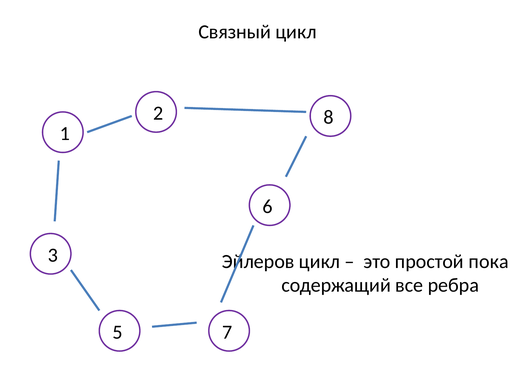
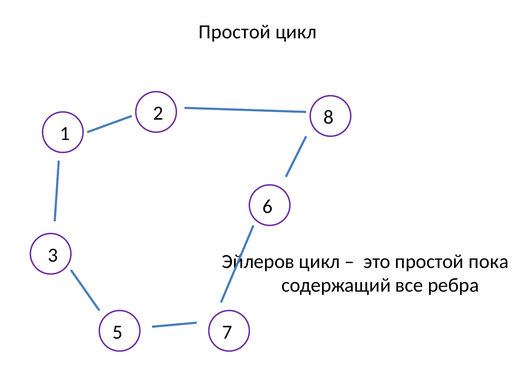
Связный at (235, 32): Связный -> Простой
